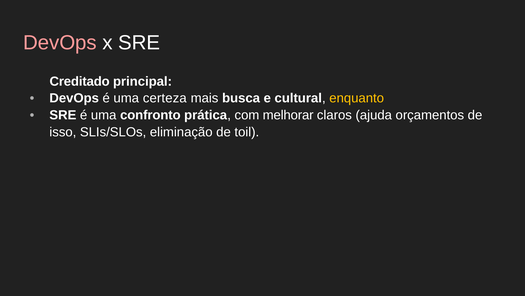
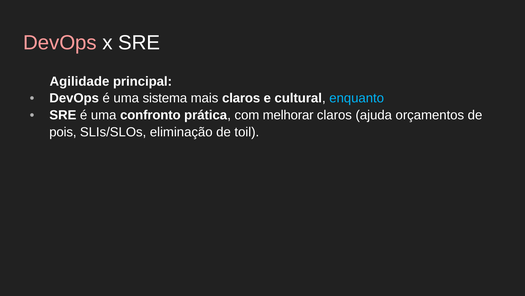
Creditado: Creditado -> Agilidade
certeza: certeza -> sistema
mais busca: busca -> claros
enquanto colour: yellow -> light blue
isso: isso -> pois
